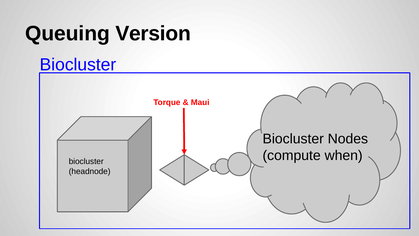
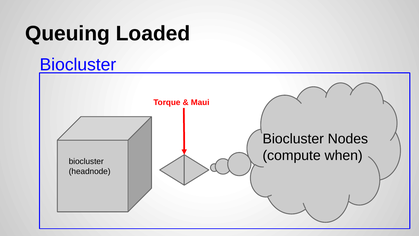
Version: Version -> Loaded
